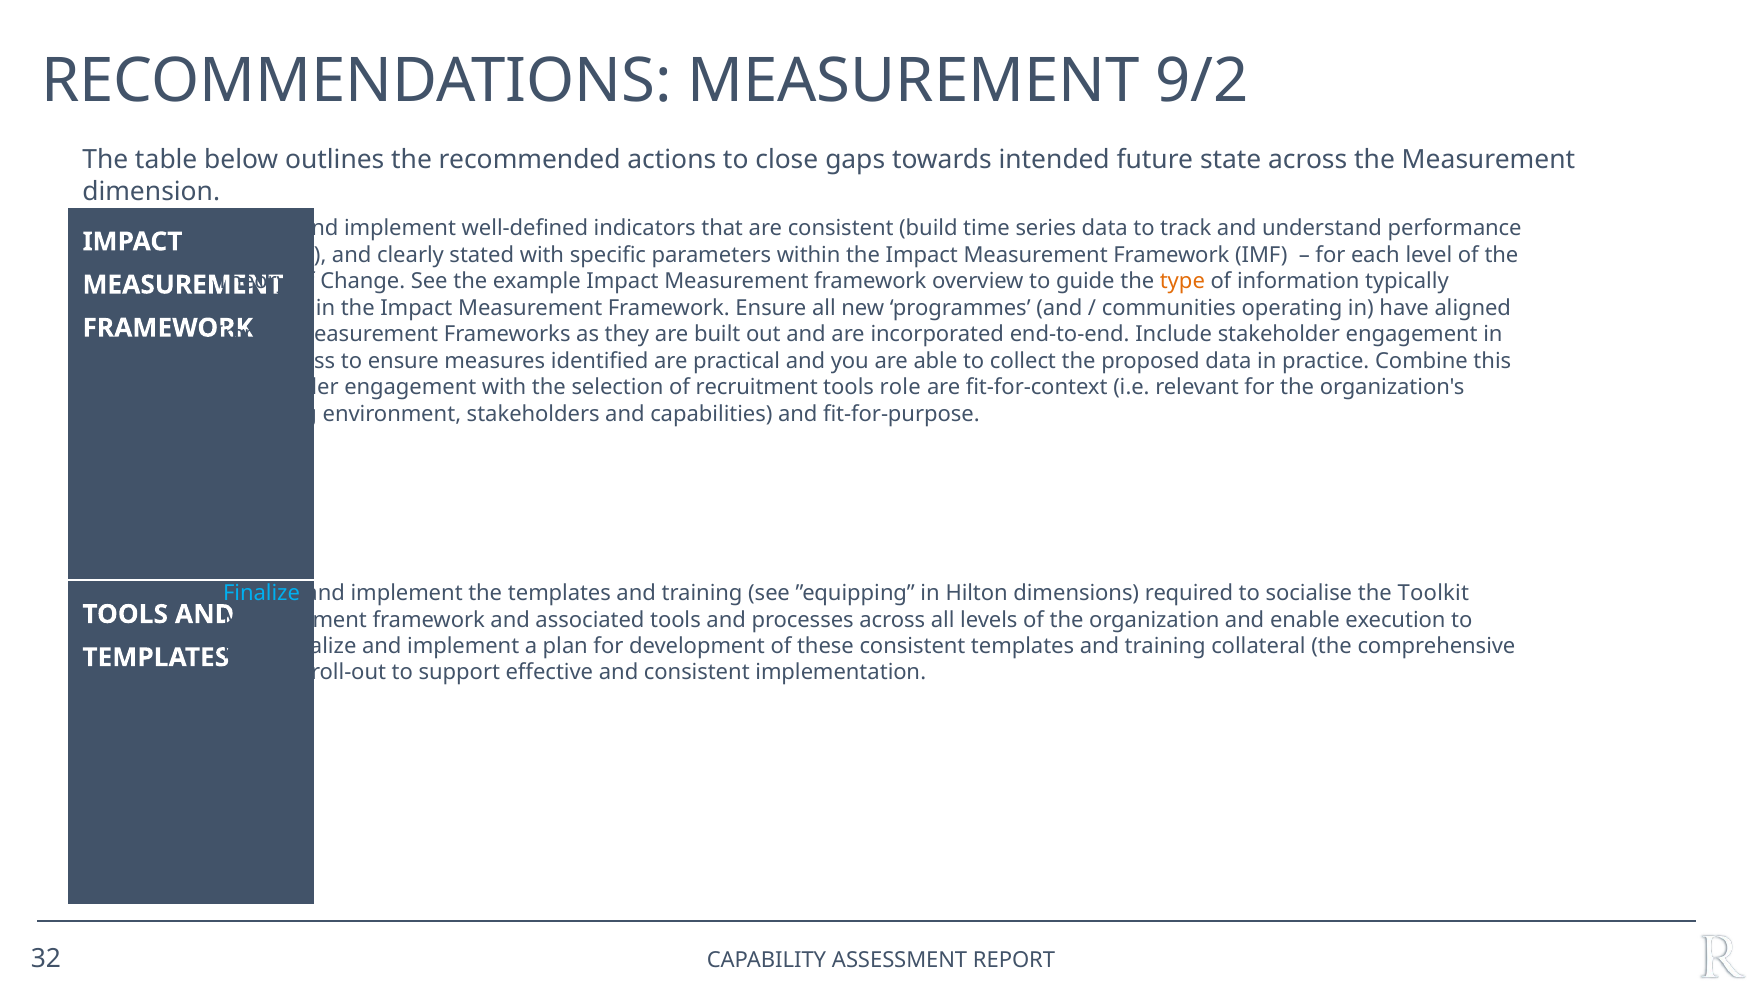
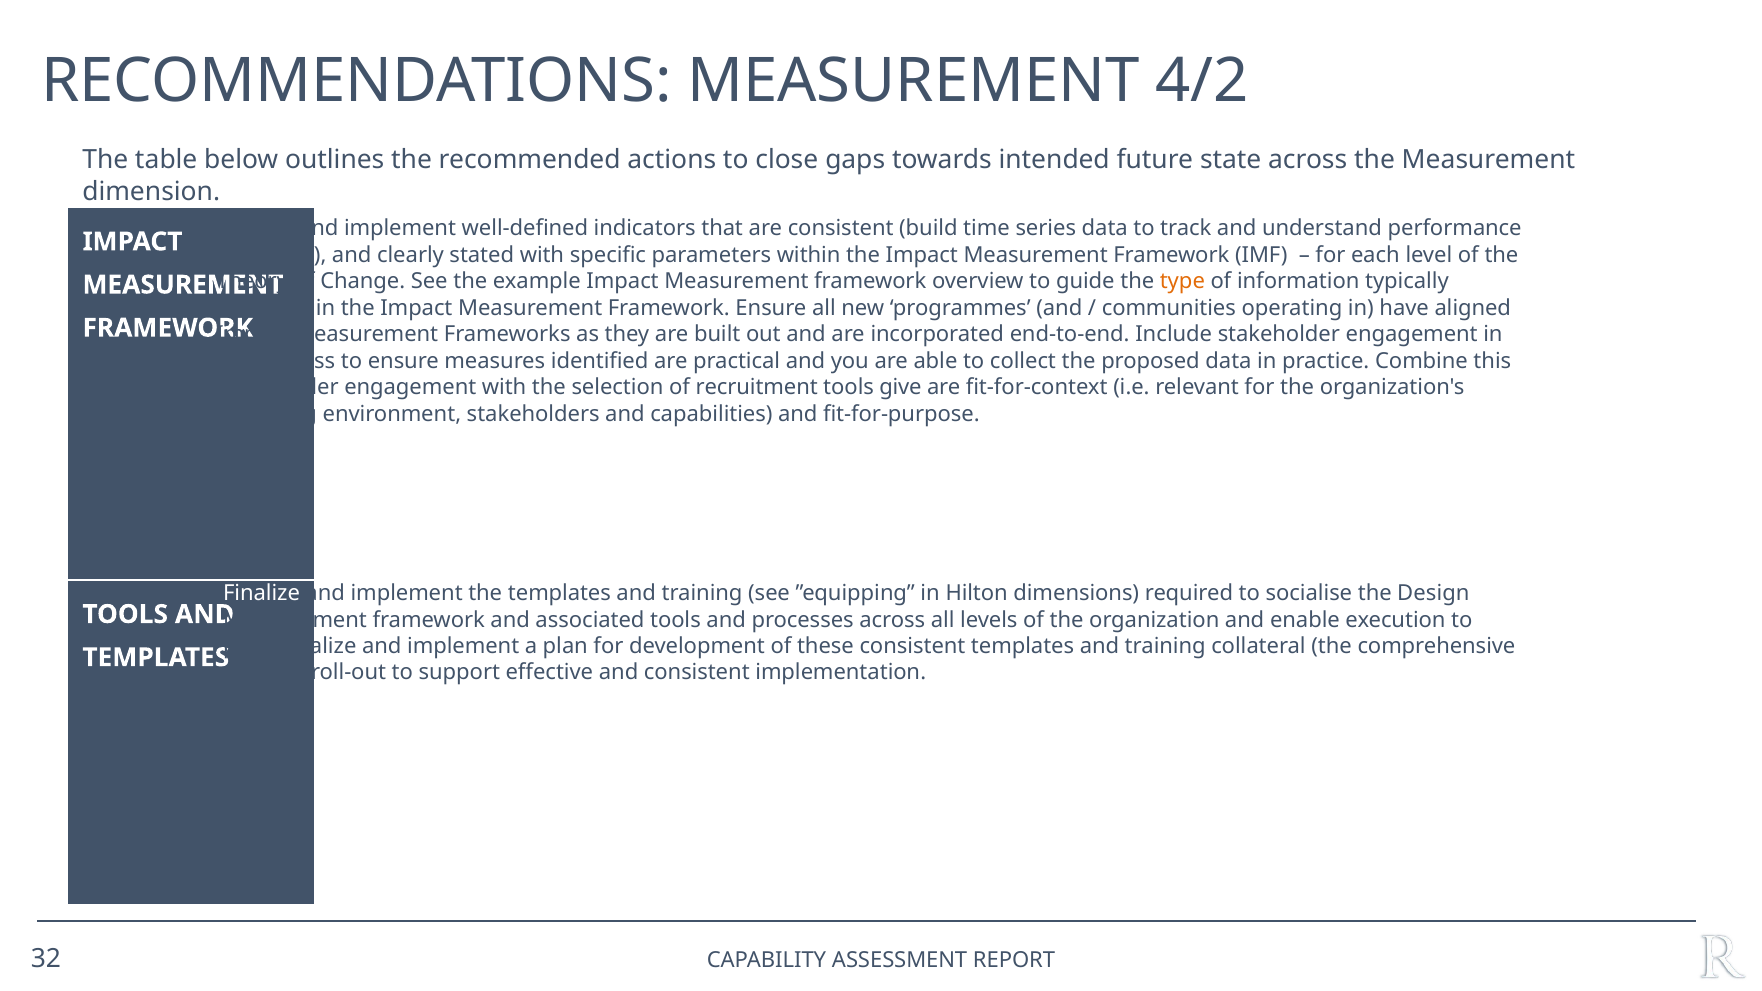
9/2: 9/2 -> 4/2
role: role -> give
Finalize at (261, 593) colour: light blue -> white
Toolkit: Toolkit -> Design
